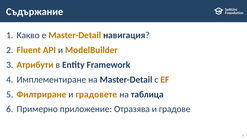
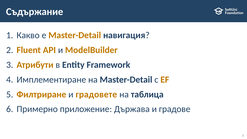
Отразява: Отразява -> Държава
